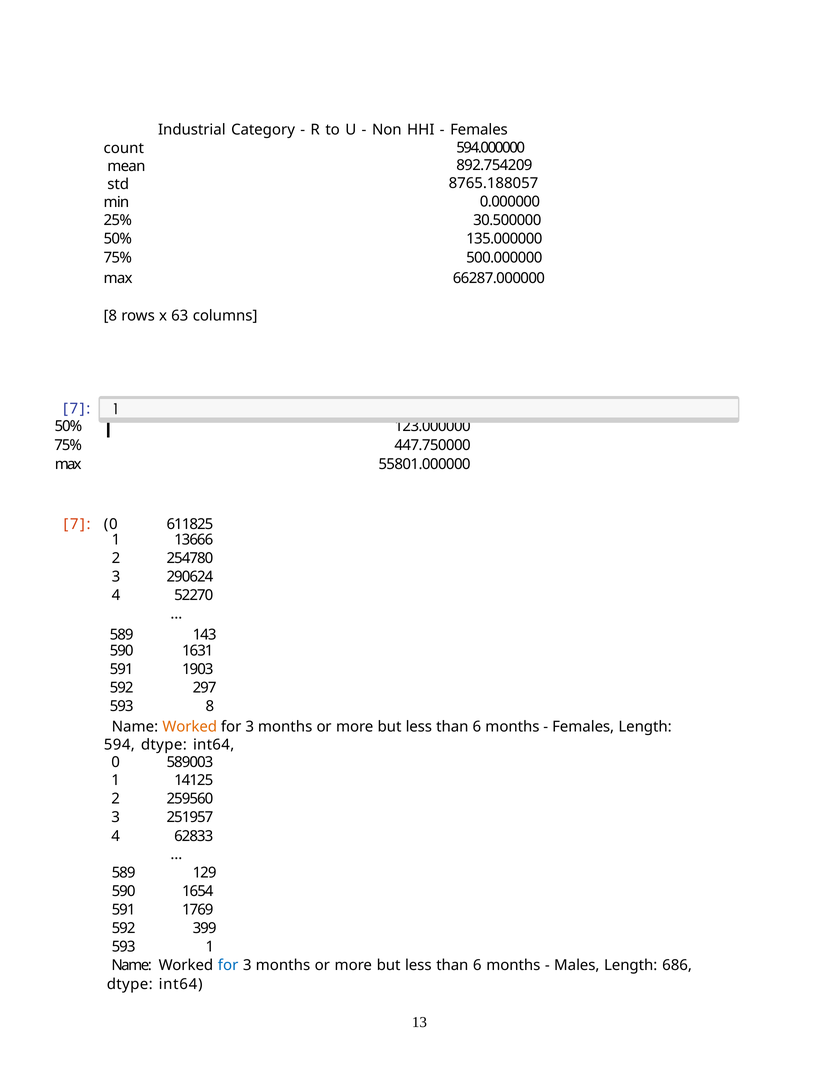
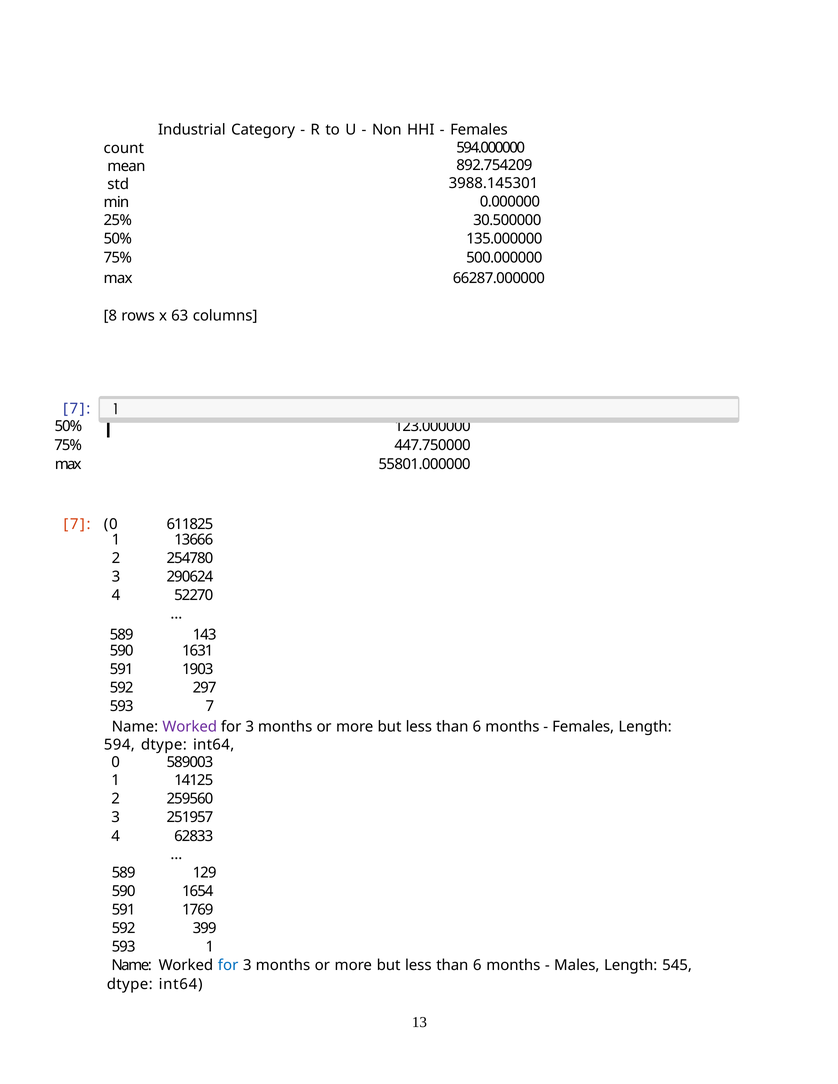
8765.188057: 8765.188057 -> 3988.145301
593 8: 8 -> 7
Worked at (190, 727) colour: orange -> purple
686: 686 -> 545
